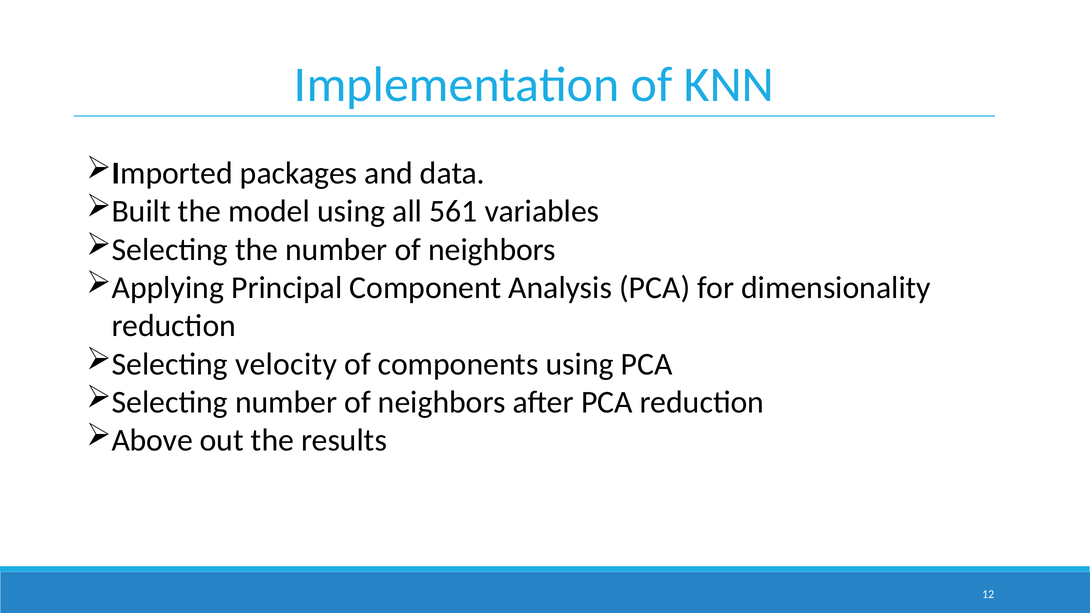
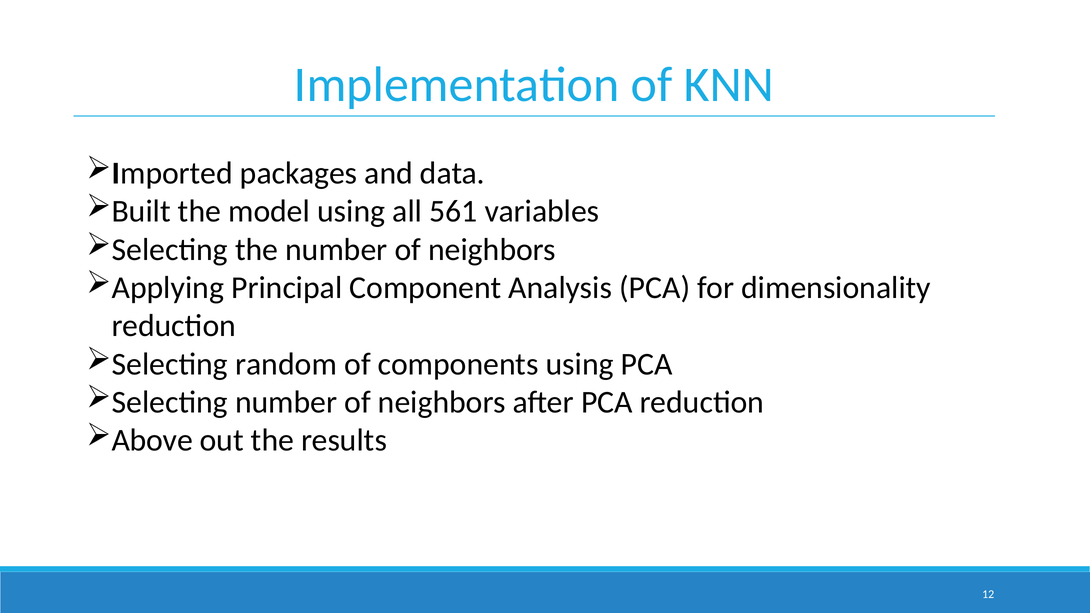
velocity: velocity -> random
